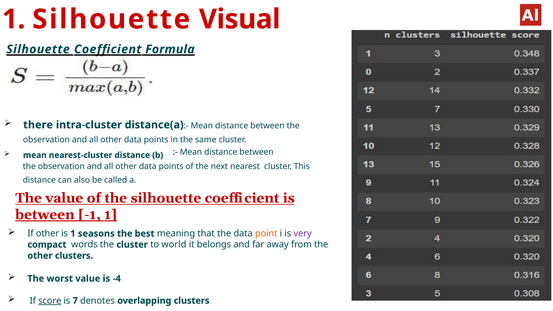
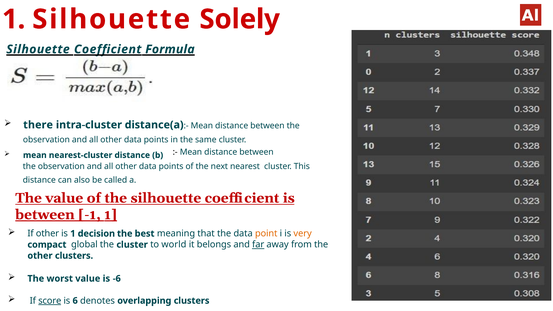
Visual: Visual -> Solely
seasons: seasons -> decision
very colour: purple -> orange
words: words -> global
far underline: none -> present
-4: -4 -> -6
7: 7 -> 6
